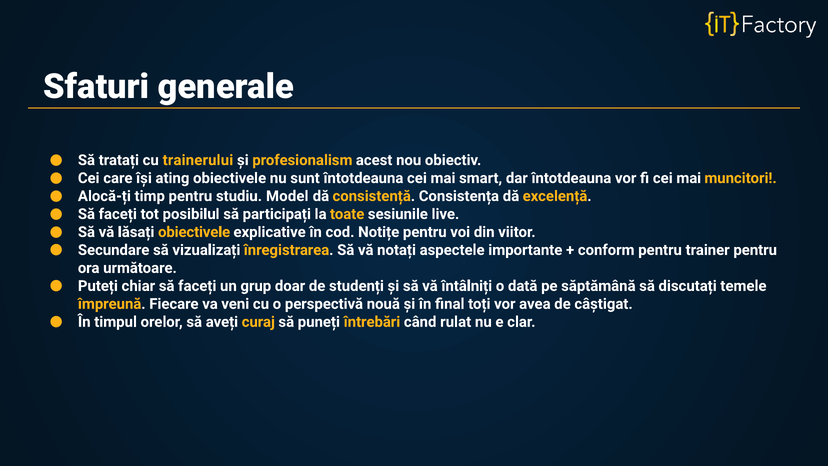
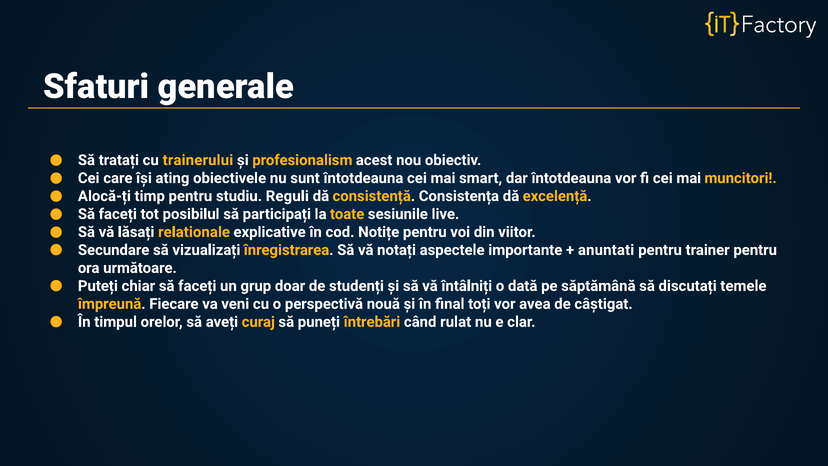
Model: Model -> Reguli
lăsați obiectivele: obiectivele -> relationale
conform: conform -> anuntati
